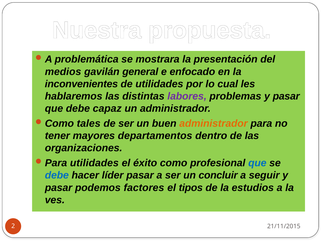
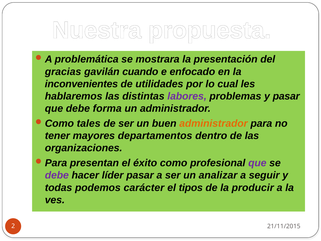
medios: medios -> gracias
general: general -> cuando
capaz: capaz -> forma
utilidades at (94, 163): utilidades -> presentan
que at (257, 163) colour: blue -> purple
debe at (57, 175) colour: blue -> purple
concluir: concluir -> analizar
pasar at (59, 187): pasar -> todas
factores: factores -> carácter
estudios: estudios -> producir
